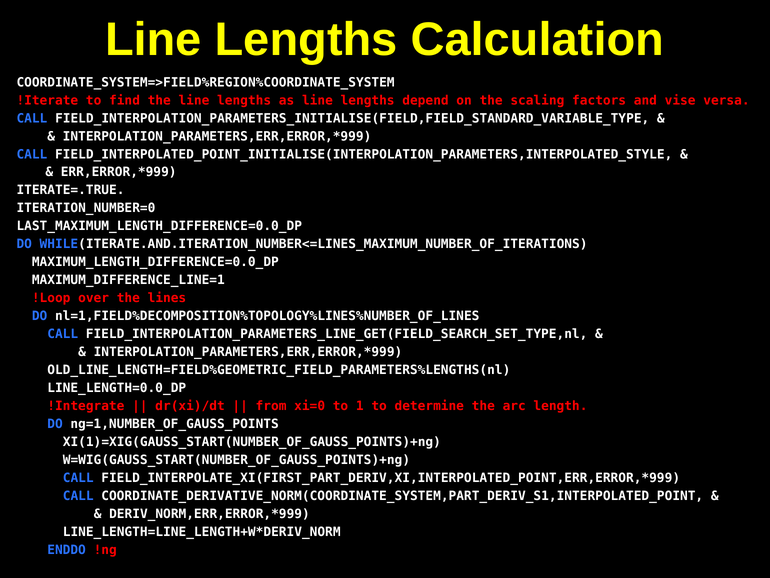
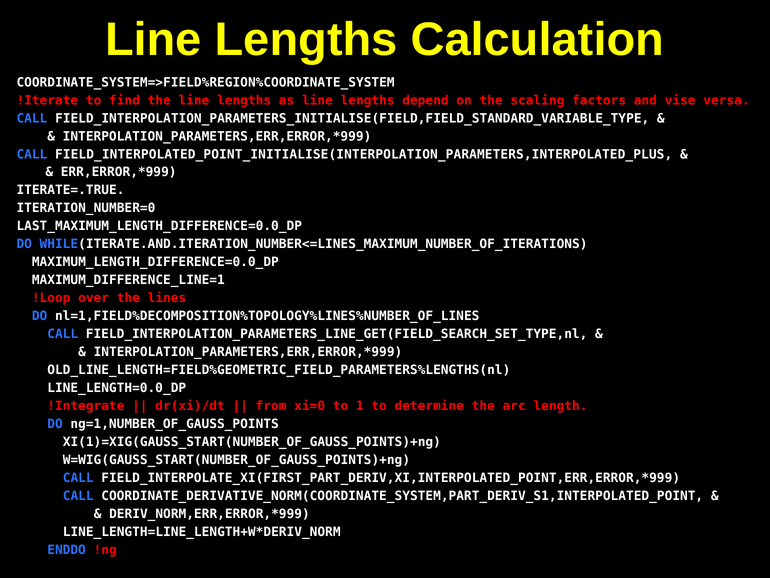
FIELD_INTERPOLATED_POINT_INITIALISE(INTERPOLATION_PARAMETERS,INTERPOLATED_STYLE: FIELD_INTERPOLATED_POINT_INITIALISE(INTERPOLATION_PARAMETERS,INTERPOLATED_STYLE -> FIELD_INTERPOLATED_POINT_INITIALISE(INTERPOLATION_PARAMETERS,INTERPOLATED_PLUS
